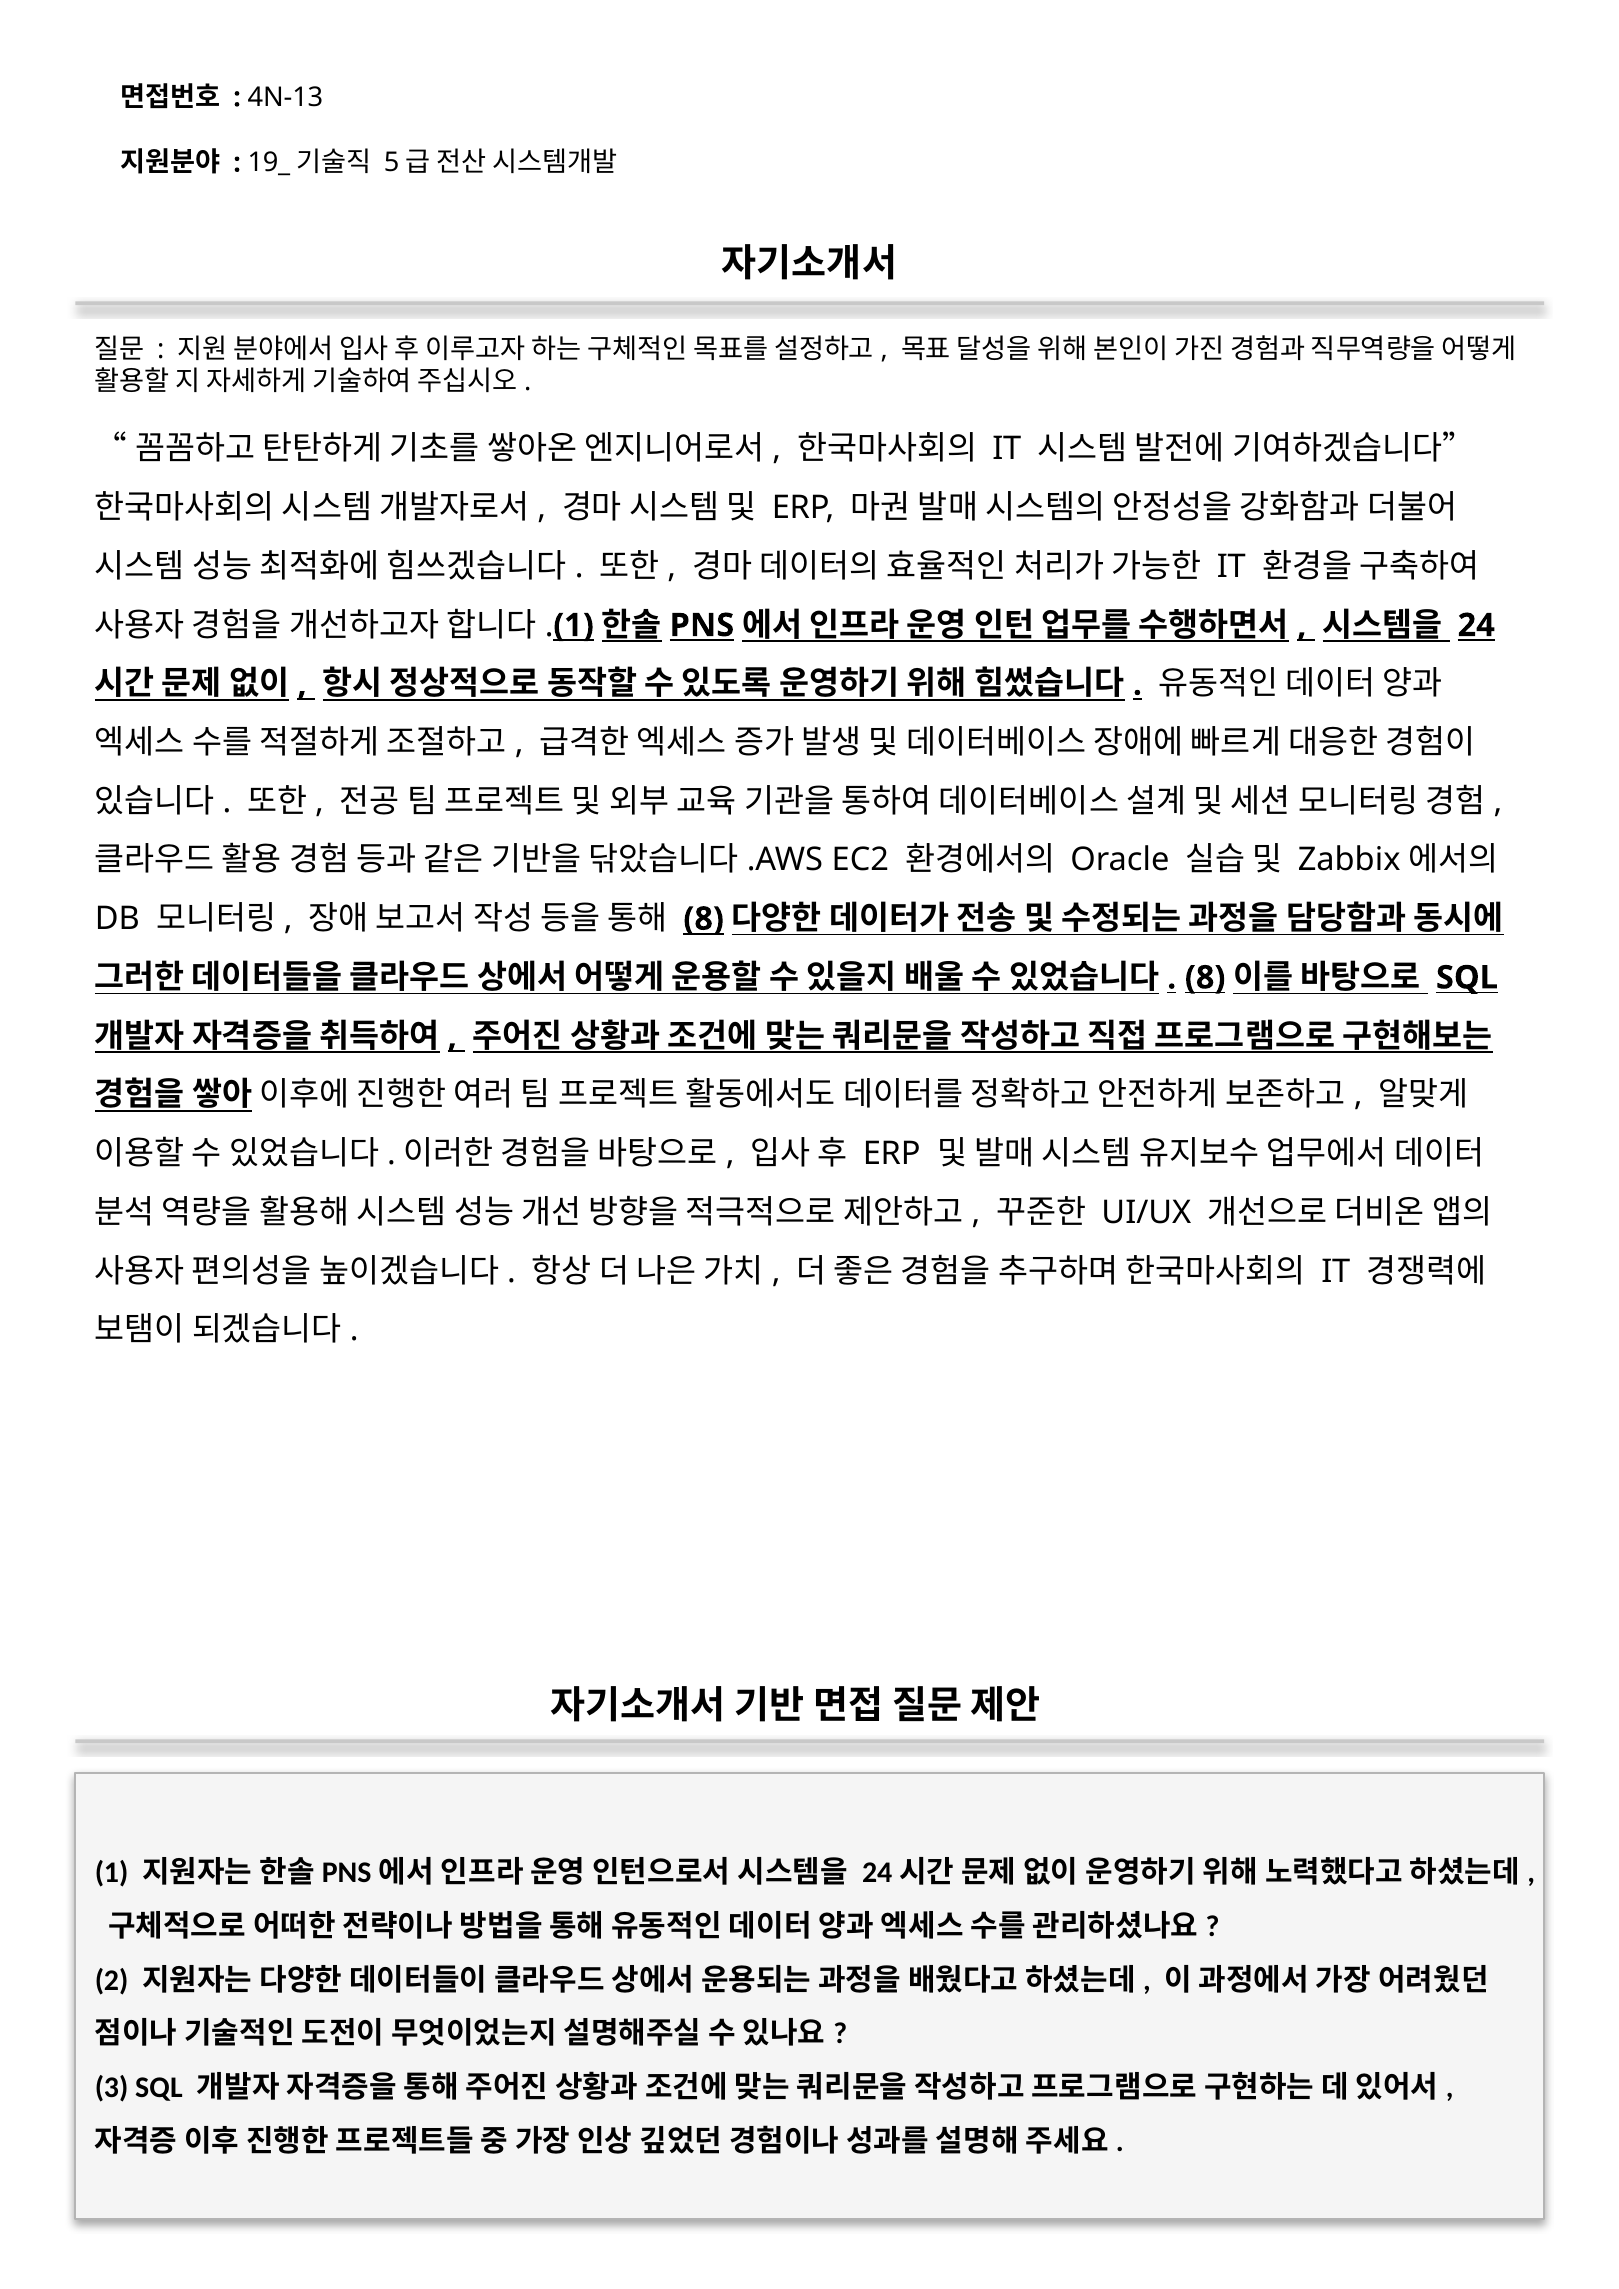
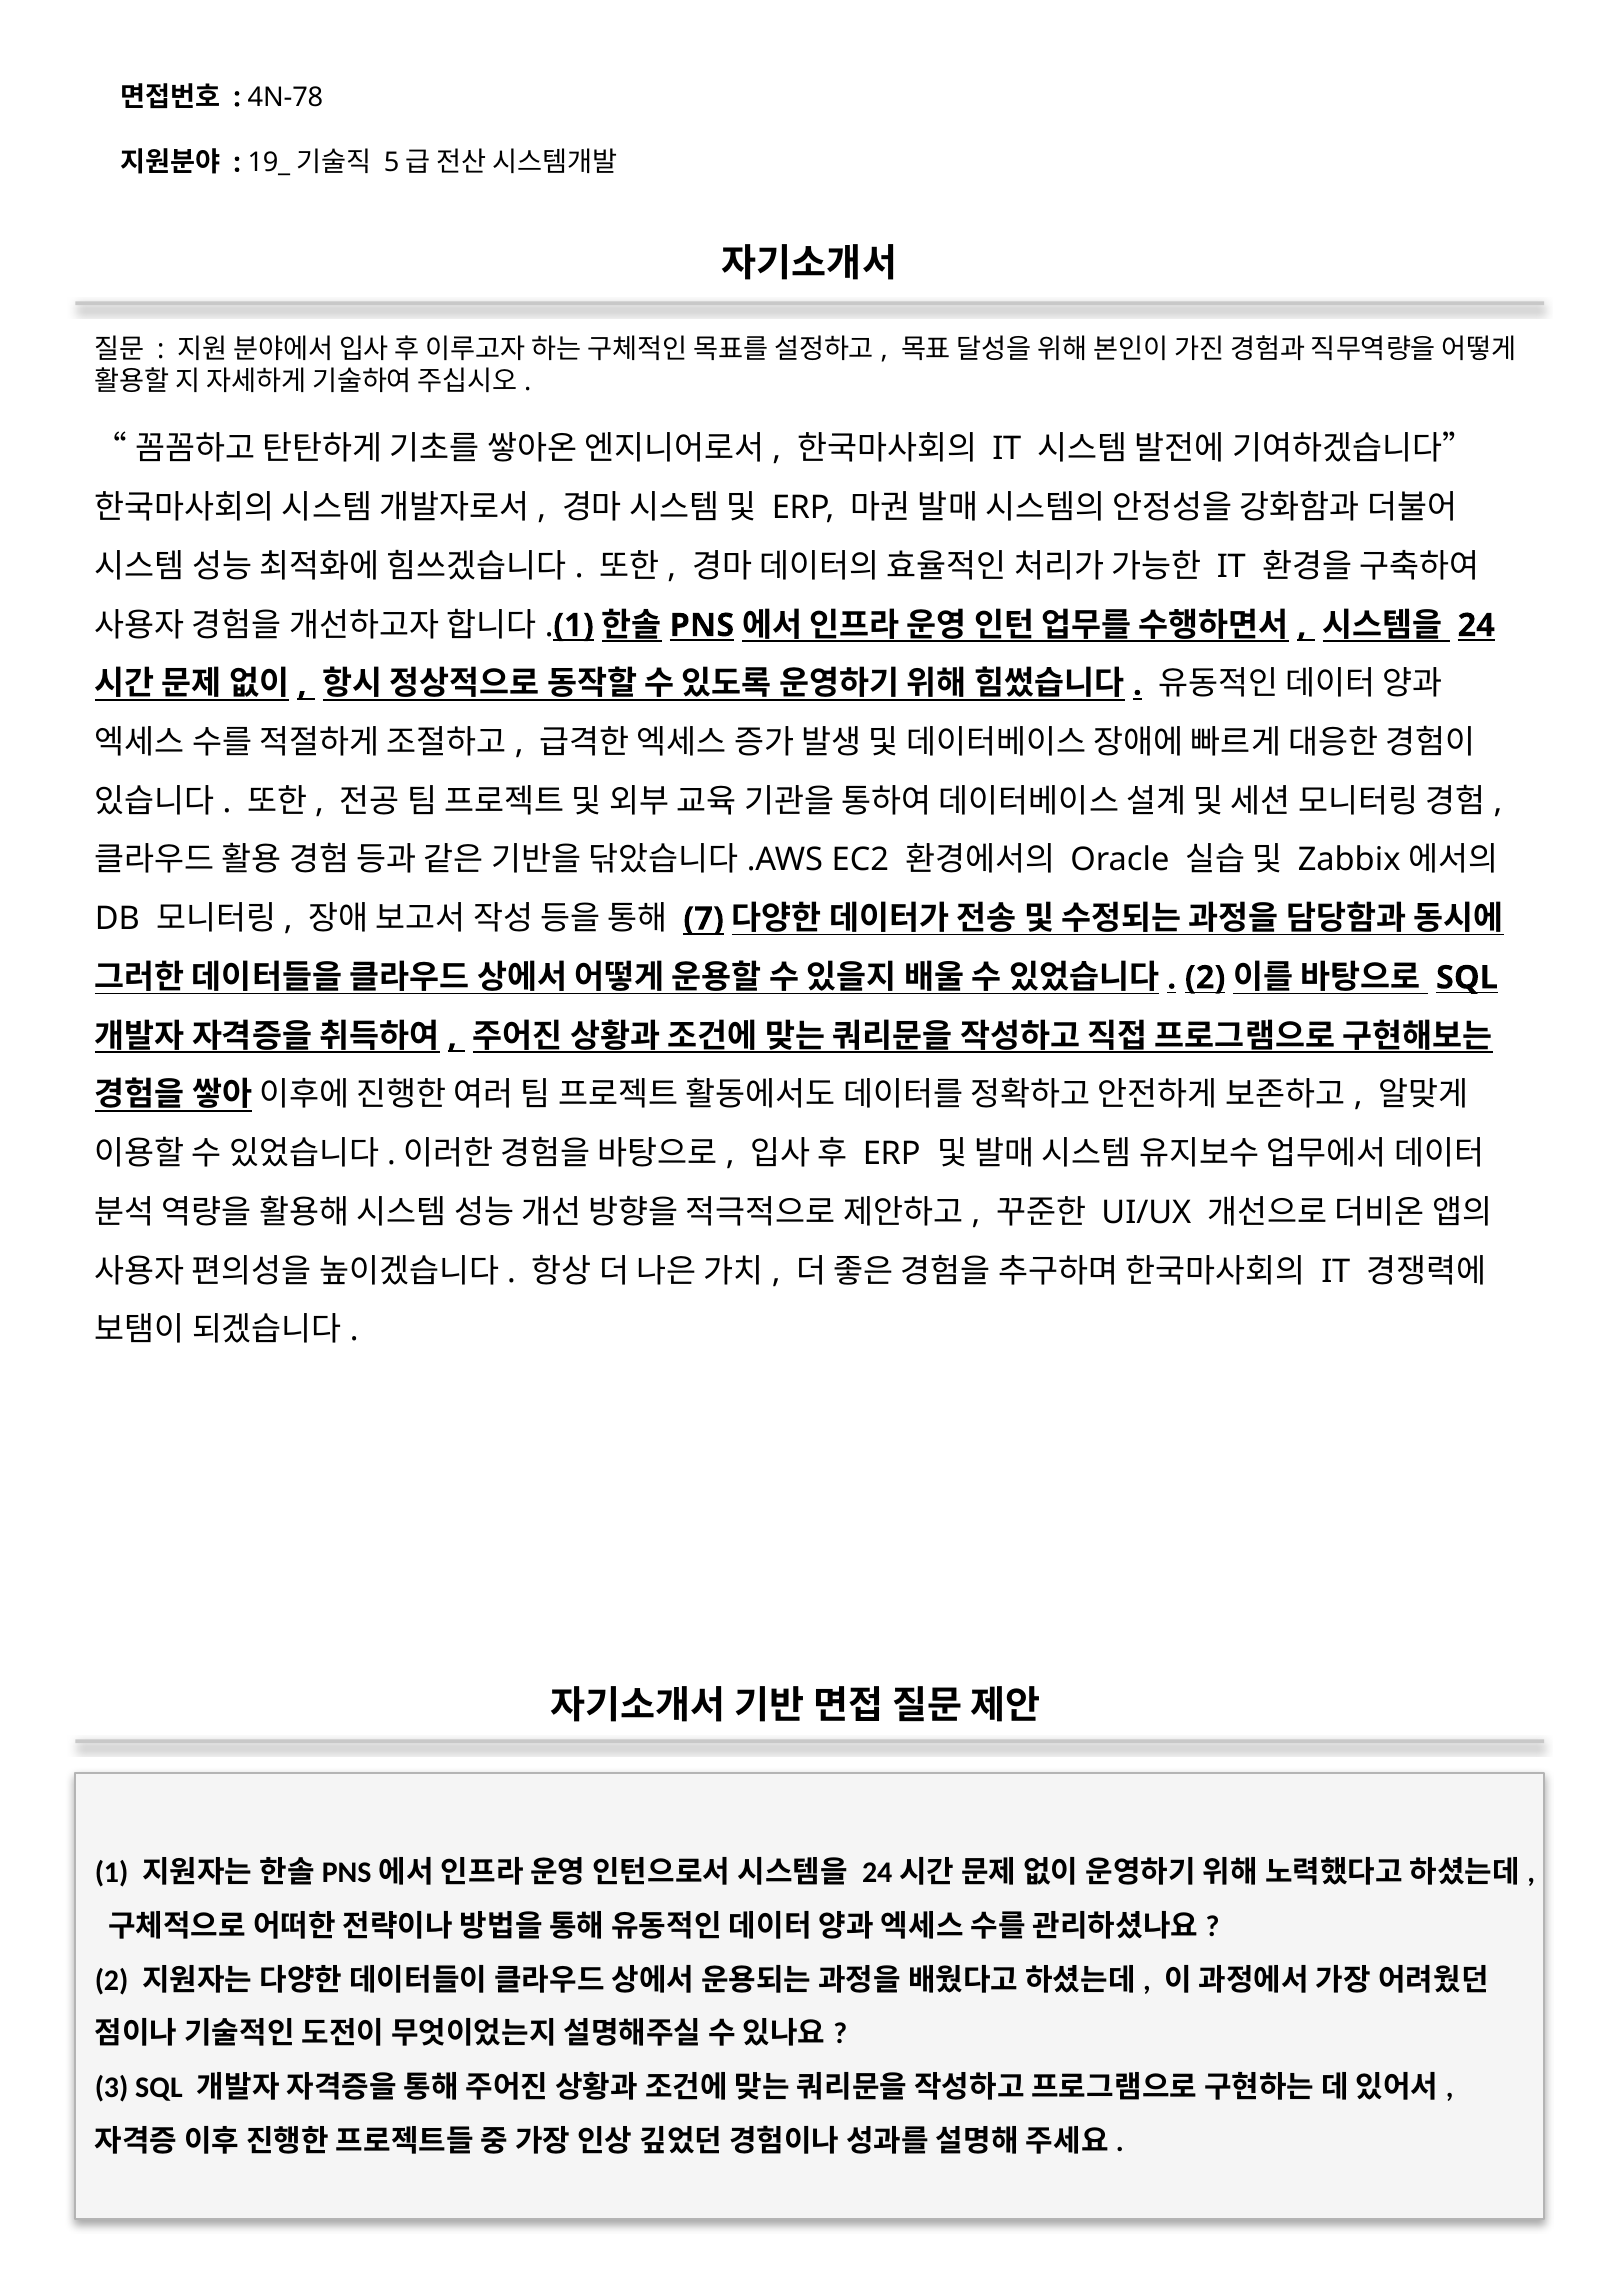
4N-13: 4N-13 -> 4N-78
8 at (704, 919): 8 -> 7
8 at (1205, 978): 8 -> 2
